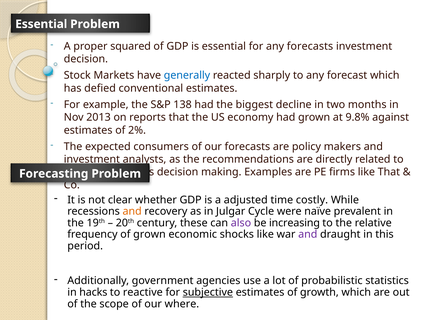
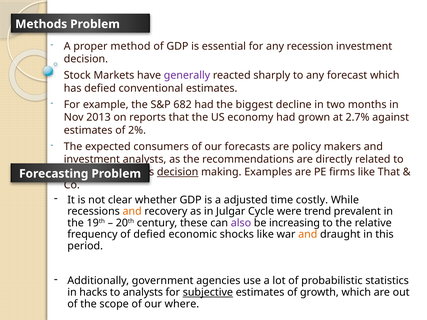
Essential at (41, 24): Essential -> Methods
squared: squared -> method
any forecasts: forecasts -> recession
generally colour: blue -> purple
138: 138 -> 682
9.8%: 9.8% -> 2.7%
decision at (178, 172) underline: none -> present
naïve: naïve -> trend
of grown: grown -> defied
and at (308, 235) colour: purple -> orange
to reactive: reactive -> analysts
